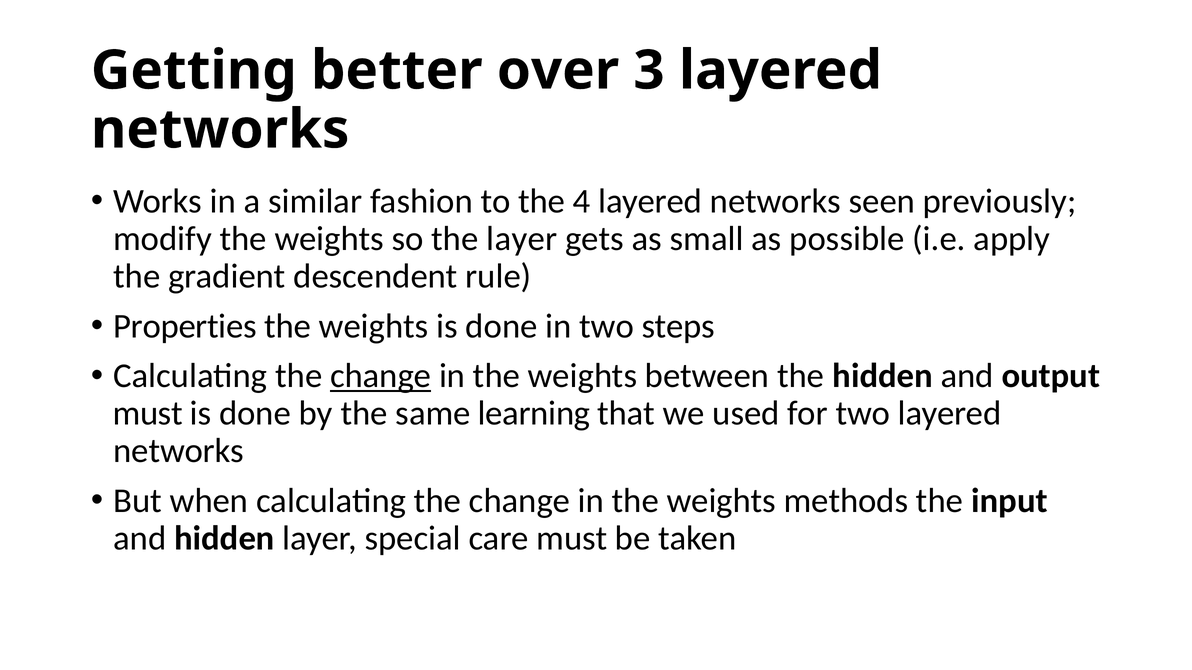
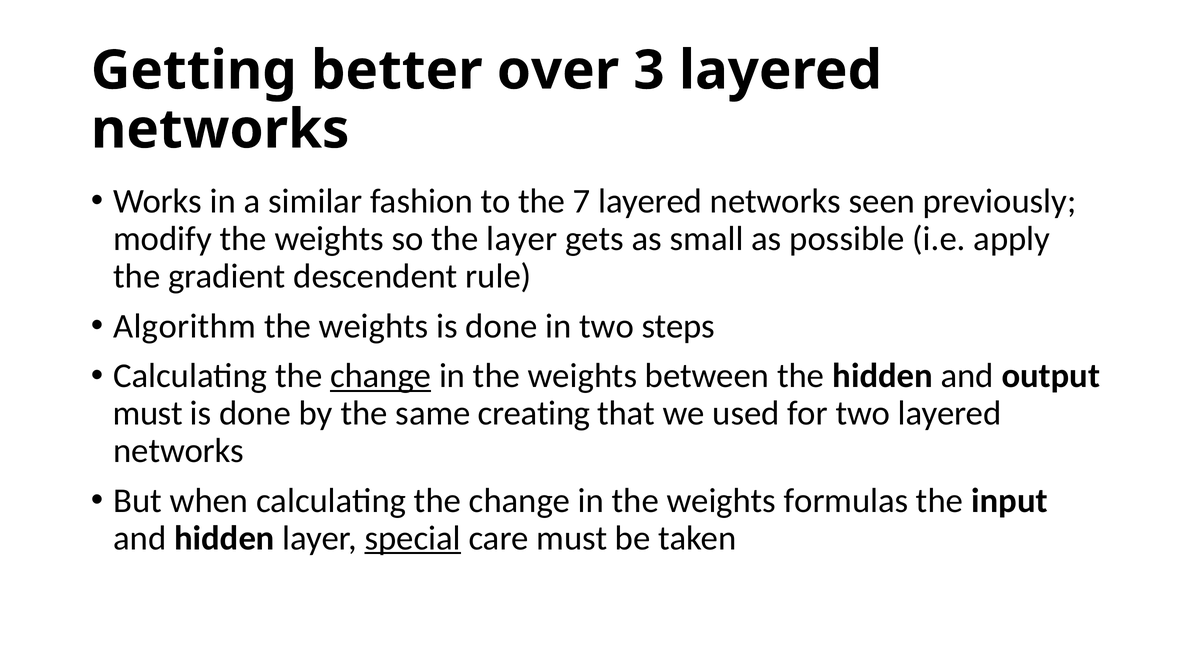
4: 4 -> 7
Properties: Properties -> Algorithm
learning: learning -> creating
methods: methods -> formulas
special underline: none -> present
